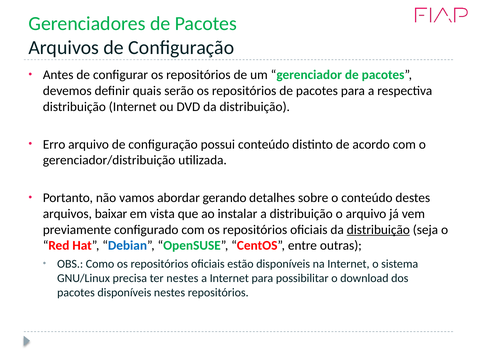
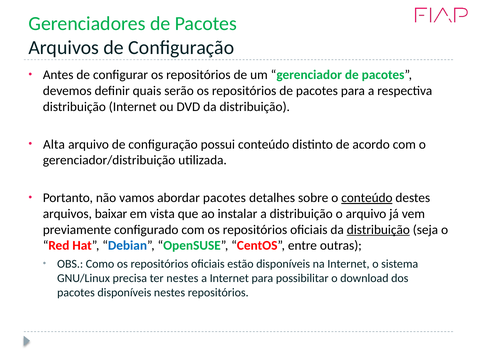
Erro: Erro -> Alta
abordar gerando: gerando -> pacotes
conteúdo at (367, 198) underline: none -> present
